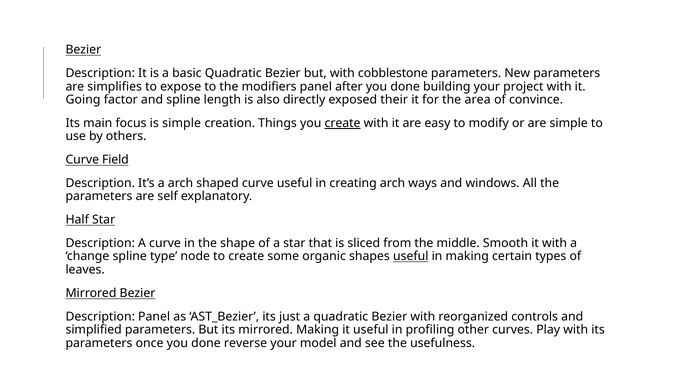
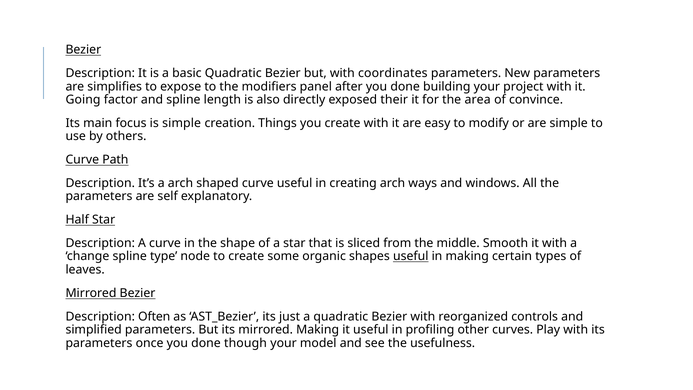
cobblestone: cobblestone -> coordinates
create at (343, 123) underline: present -> none
Field: Field -> Path
Description Panel: Panel -> Often
reverse: reverse -> though
